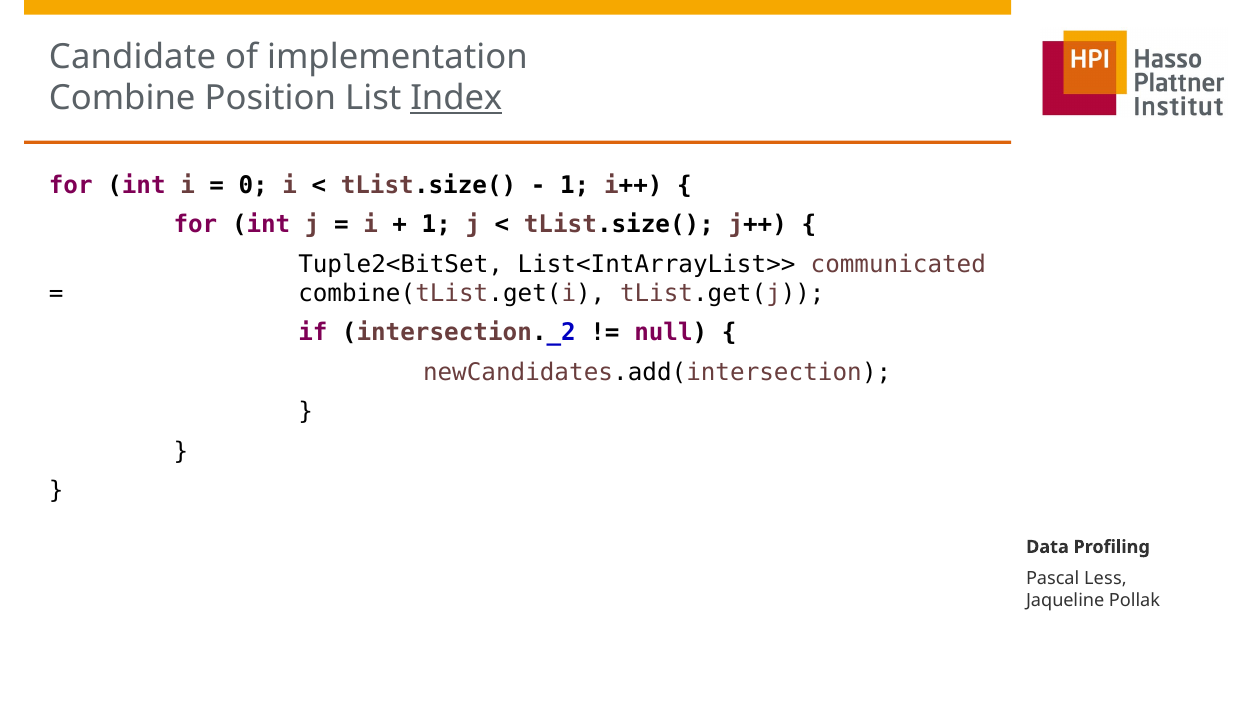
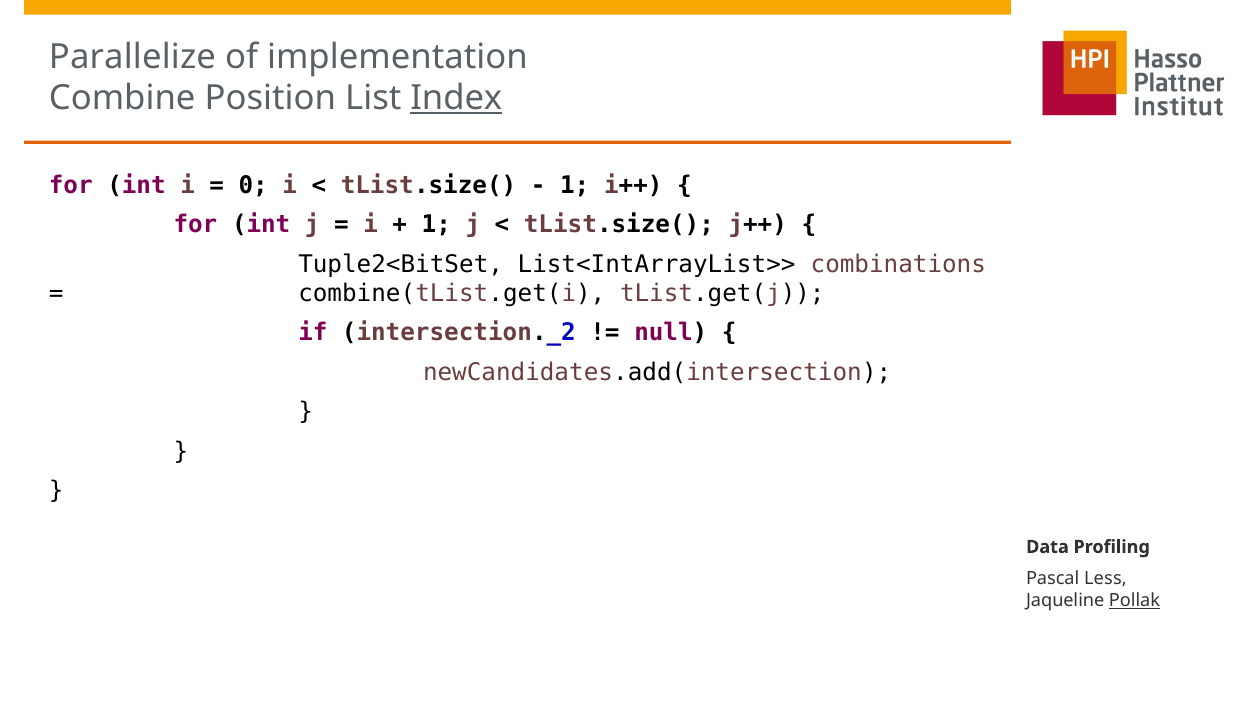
Candidate: Candidate -> Parallelize
communicated: communicated -> combinations
Pollak underline: none -> present
